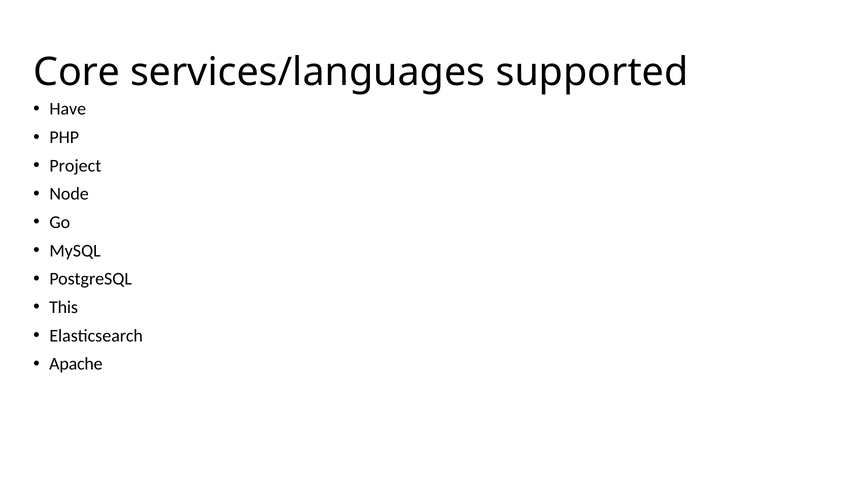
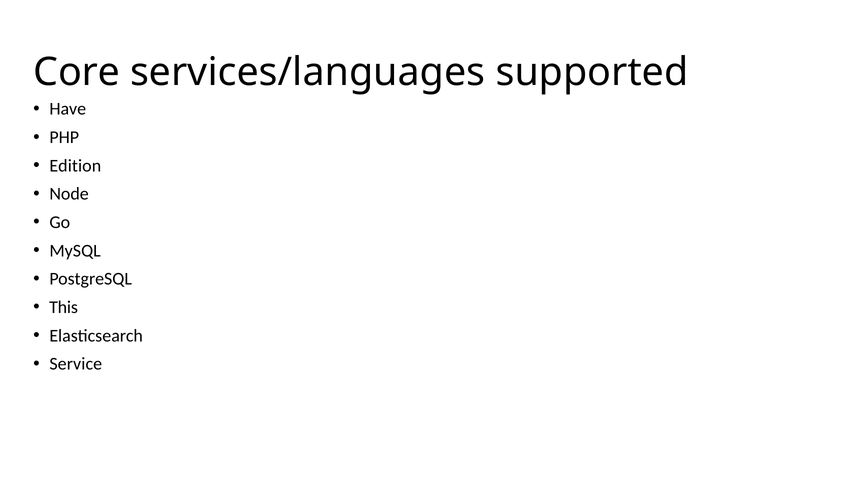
Project: Project -> Edition
Apache: Apache -> Service
